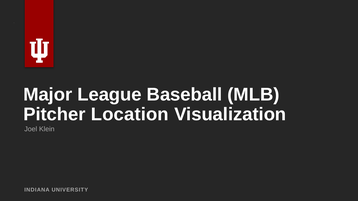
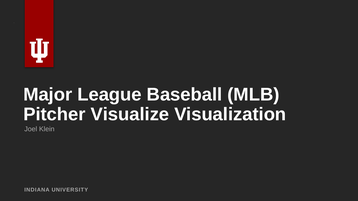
Location: Location -> Visualize
